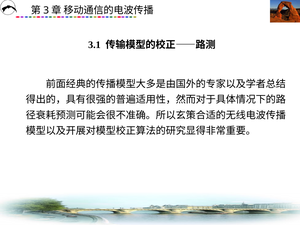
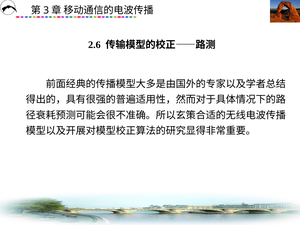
3.1: 3.1 -> 2.6
